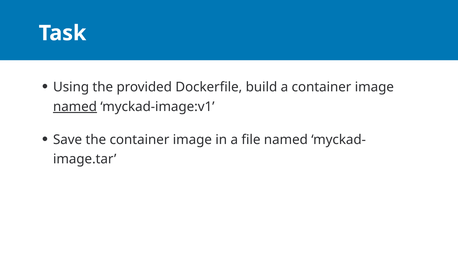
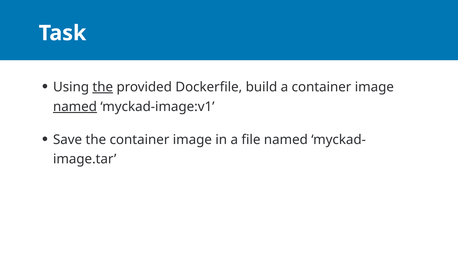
the at (103, 87) underline: none -> present
